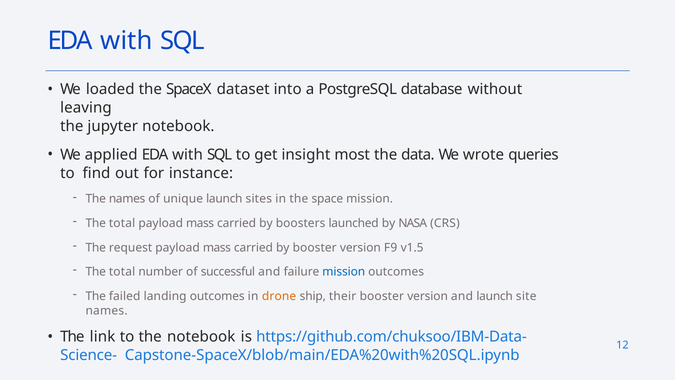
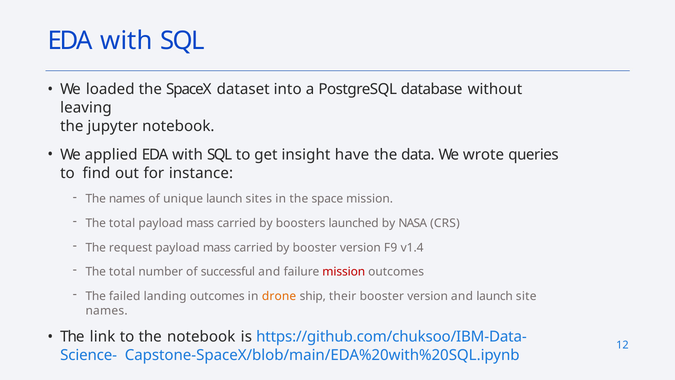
most: most -> have
v1.5: v1.5 -> v1.4
mission at (344, 272) colour: blue -> red
